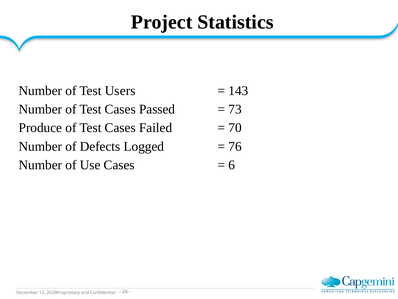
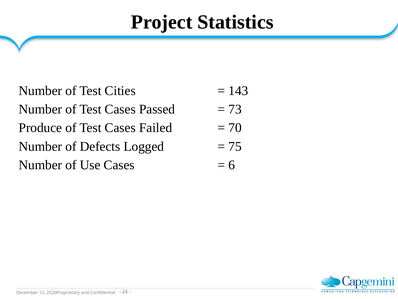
Users: Users -> Cities
76: 76 -> 75
